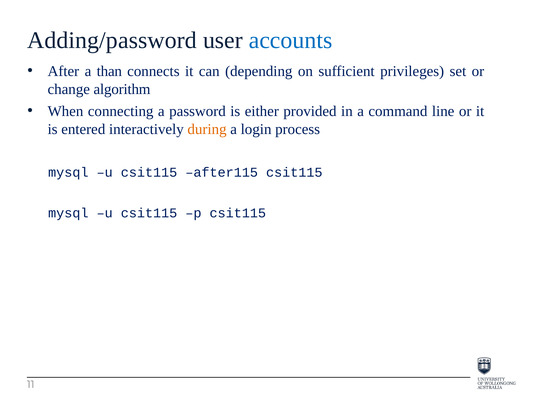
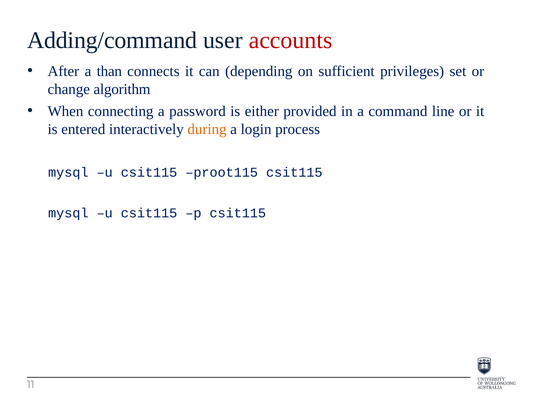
Adding/password: Adding/password -> Adding/command
accounts colour: blue -> red
after115: after115 -> proot115
